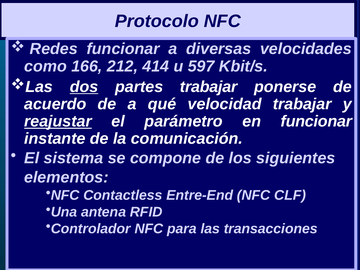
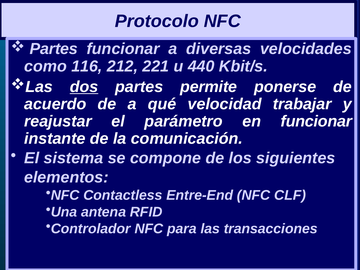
Redes at (54, 49): Redes -> Partes
166: 166 -> 116
414: 414 -> 221
597: 597 -> 440
partes trabajar: trabajar -> permite
reajustar underline: present -> none
